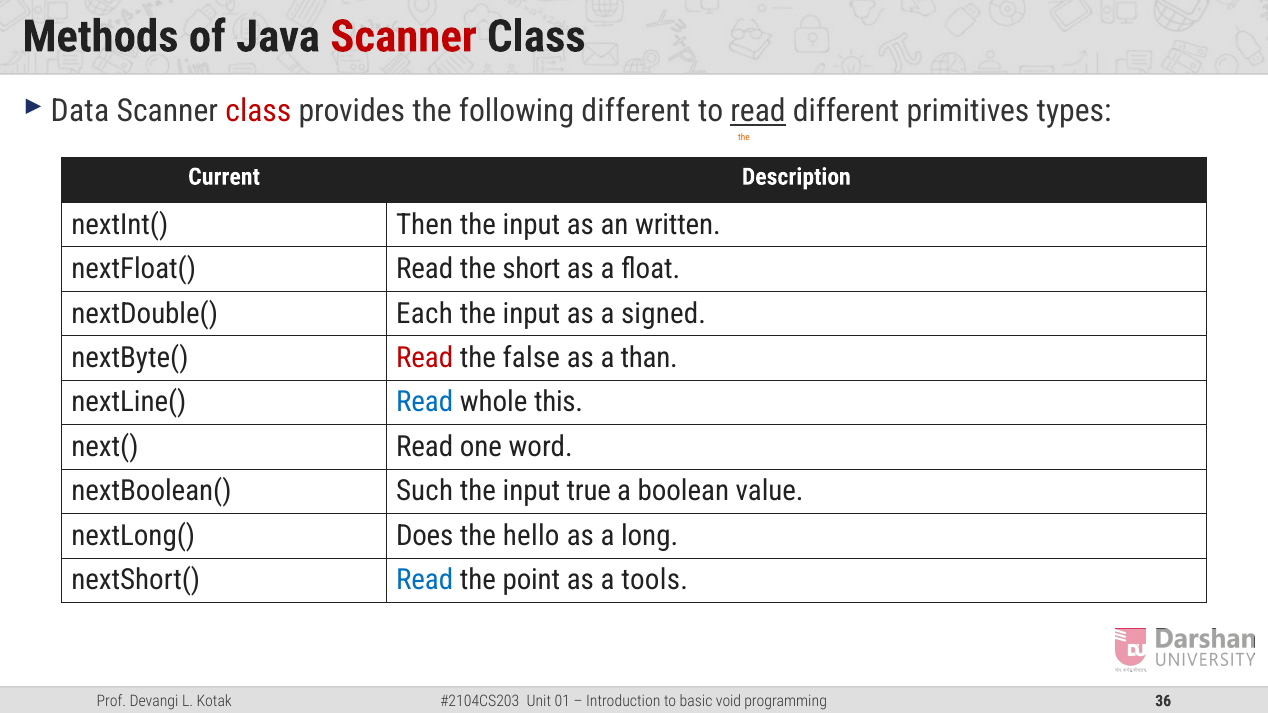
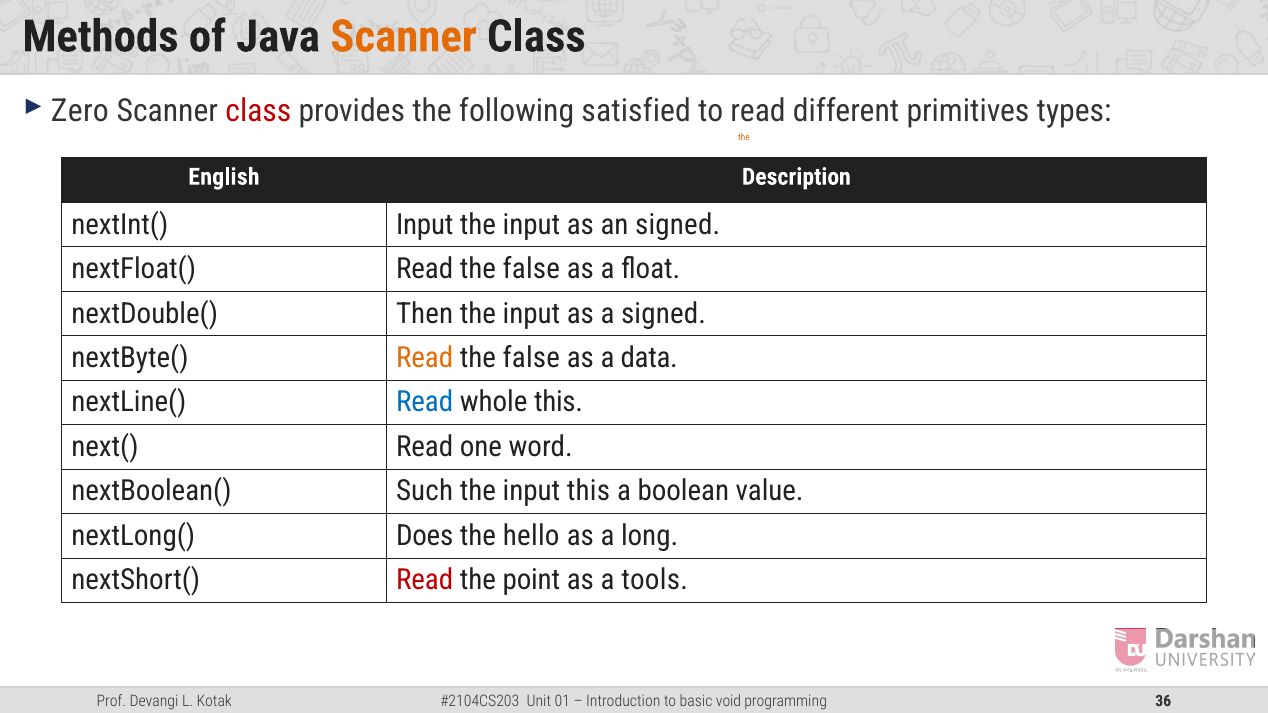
Scanner at (403, 37) colour: red -> orange
Data: Data -> Zero
following different: different -> satisfied
read at (758, 111) underline: present -> none
Current: Current -> English
nextInt( Then: Then -> Input
an written: written -> signed
nextFloat( Read the short: short -> false
Each: Each -> Then
Read at (425, 358) colour: red -> orange
than: than -> data
input true: true -> this
Read at (425, 580) colour: blue -> red
